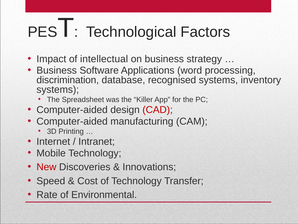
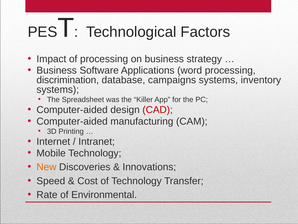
of intellectual: intellectual -> processing
recognised: recognised -> campaigns
New colour: red -> orange
